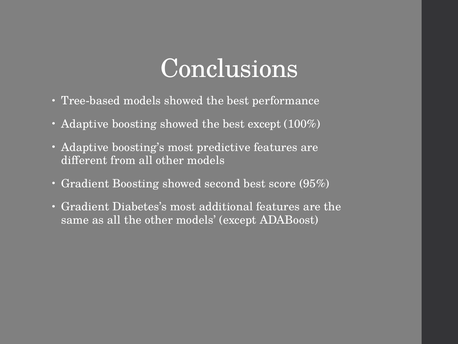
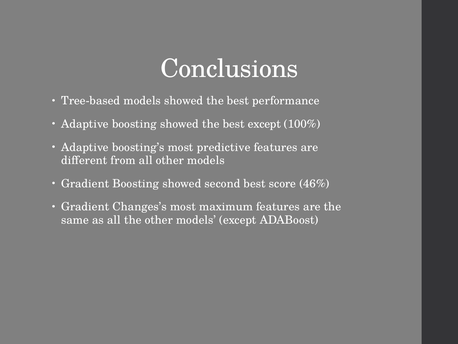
95%: 95% -> 46%
Diabetes’s: Diabetes’s -> Changes’s
additional: additional -> maximum
